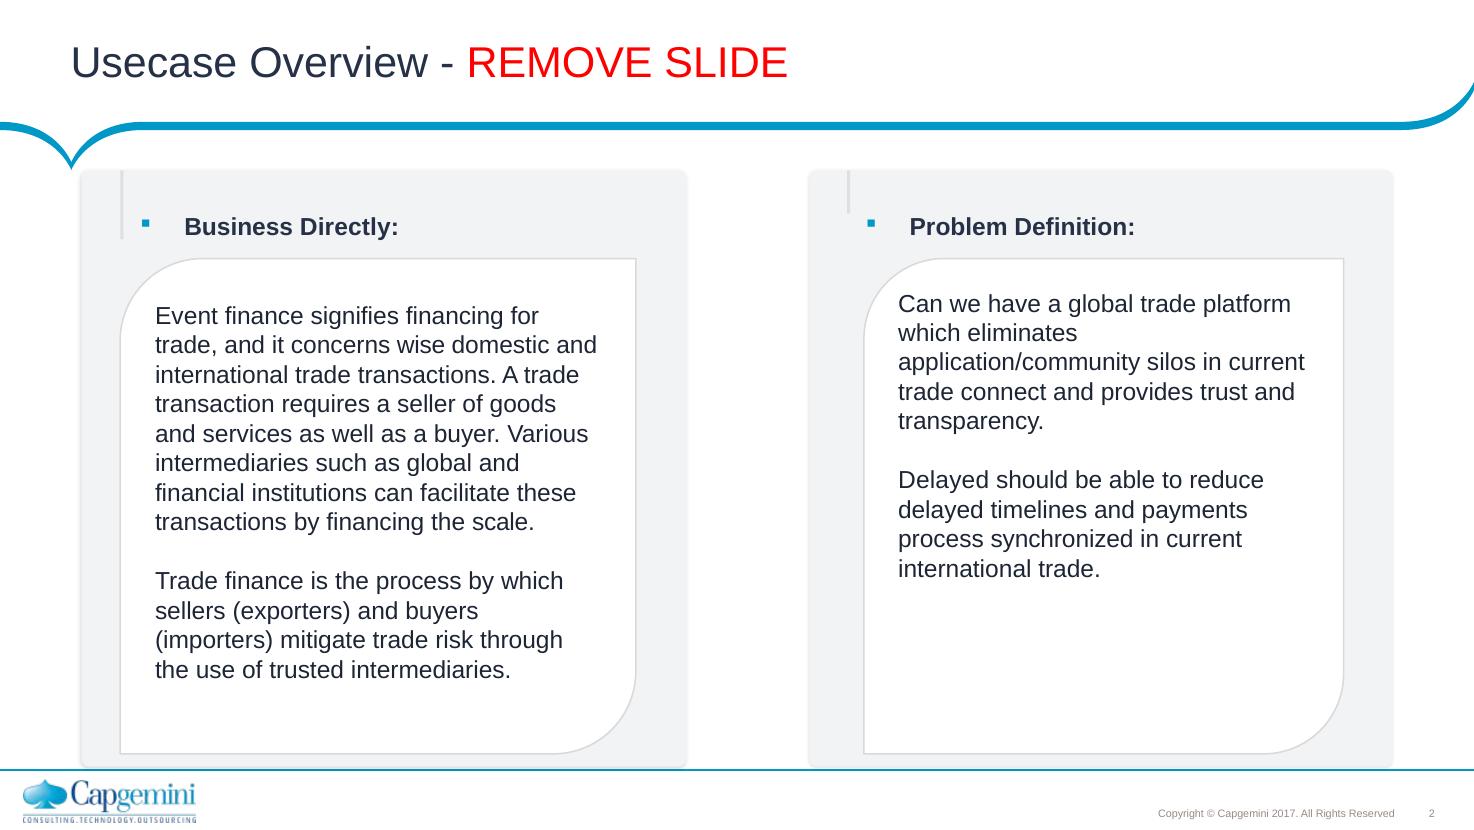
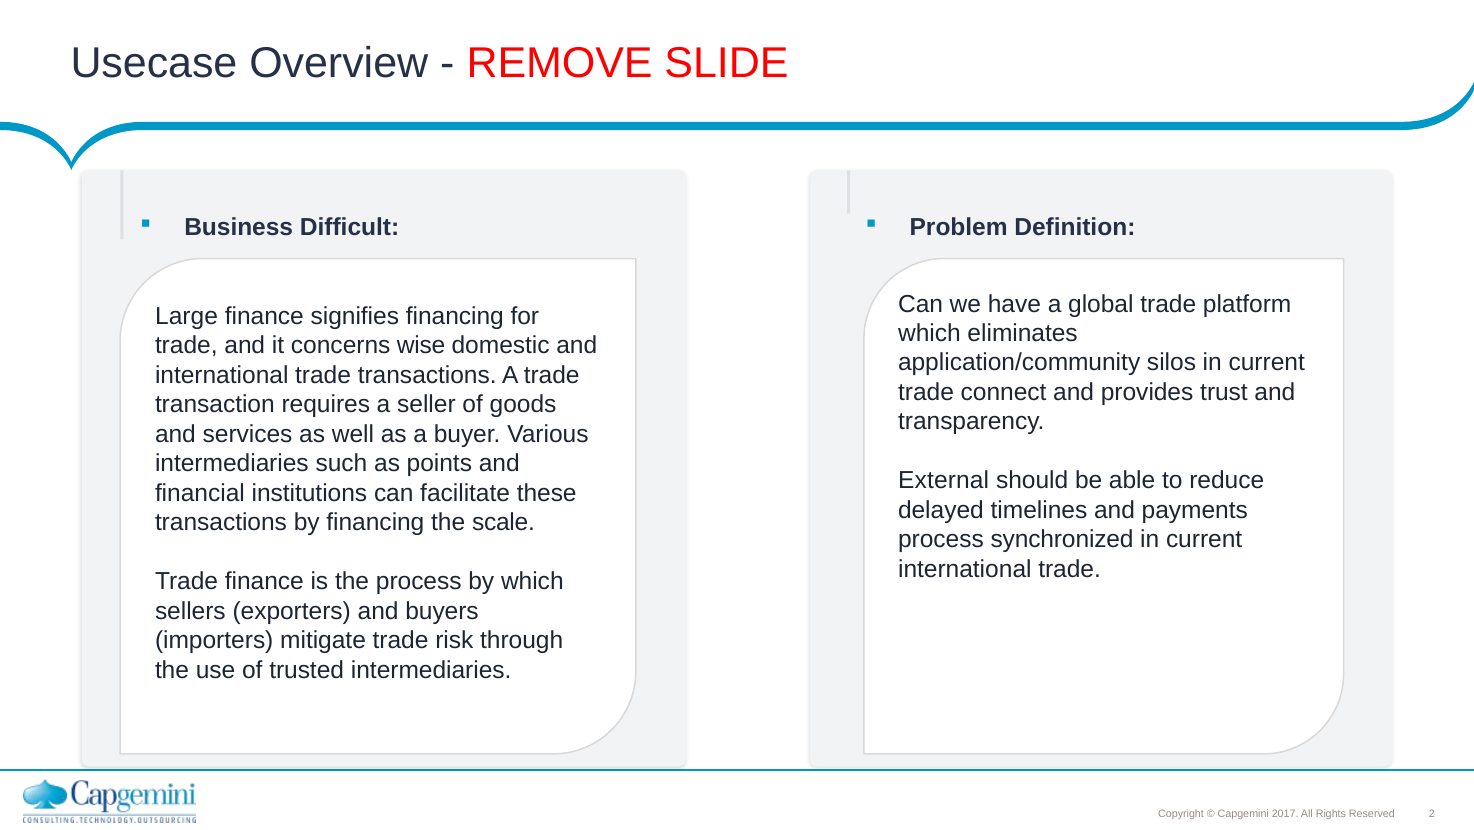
Directly: Directly -> Difficult
Event: Event -> Large
as global: global -> points
Delayed at (944, 480): Delayed -> External
